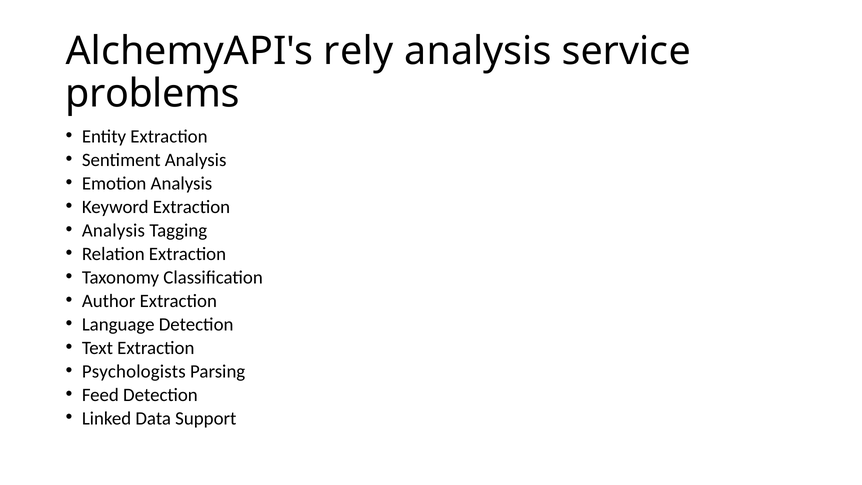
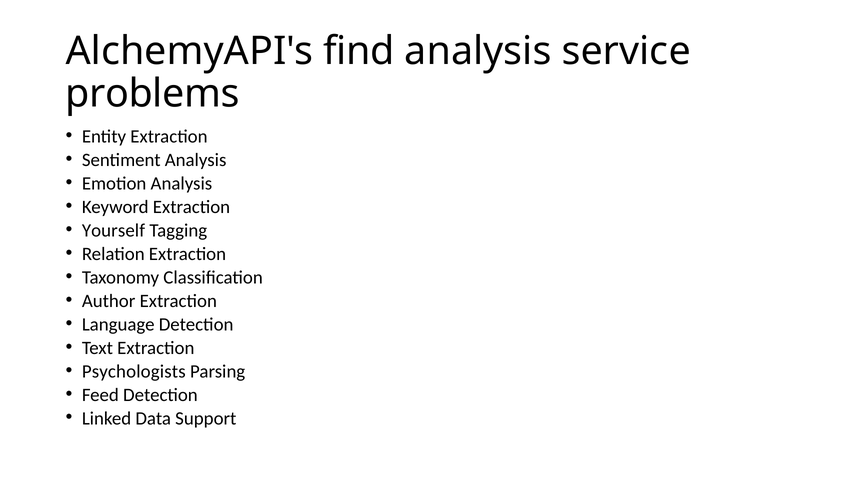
rely: rely -> find
Analysis at (113, 230): Analysis -> Yourself
